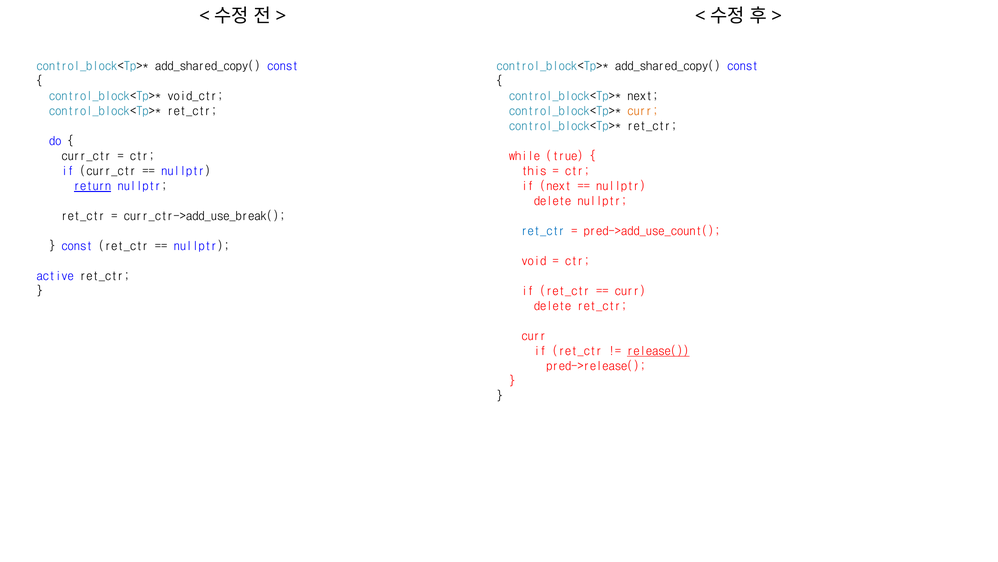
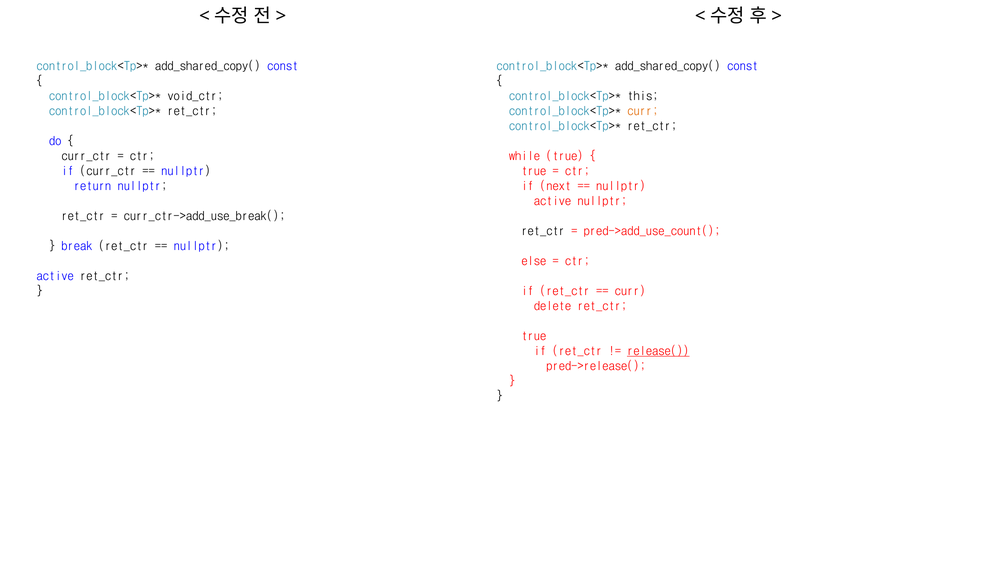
next at (643, 96): next -> this
this at (534, 171): this -> true
return underline: present -> none
delete at (553, 201): delete -> active
ret_ctr at (543, 231) colour: blue -> black
const at (77, 246): const -> break
void: void -> else
curr at (534, 336): curr -> true
